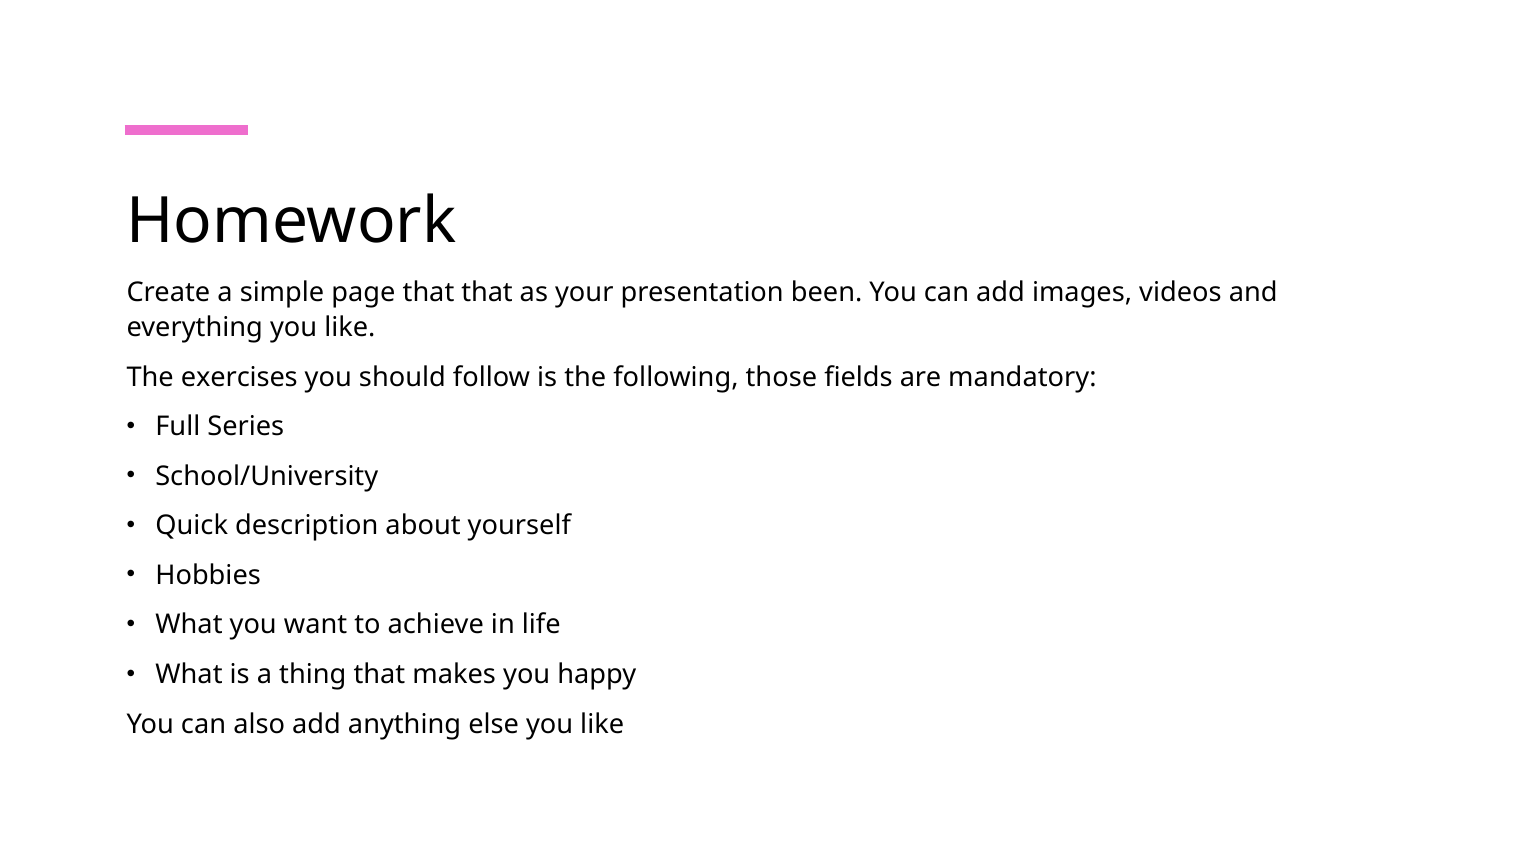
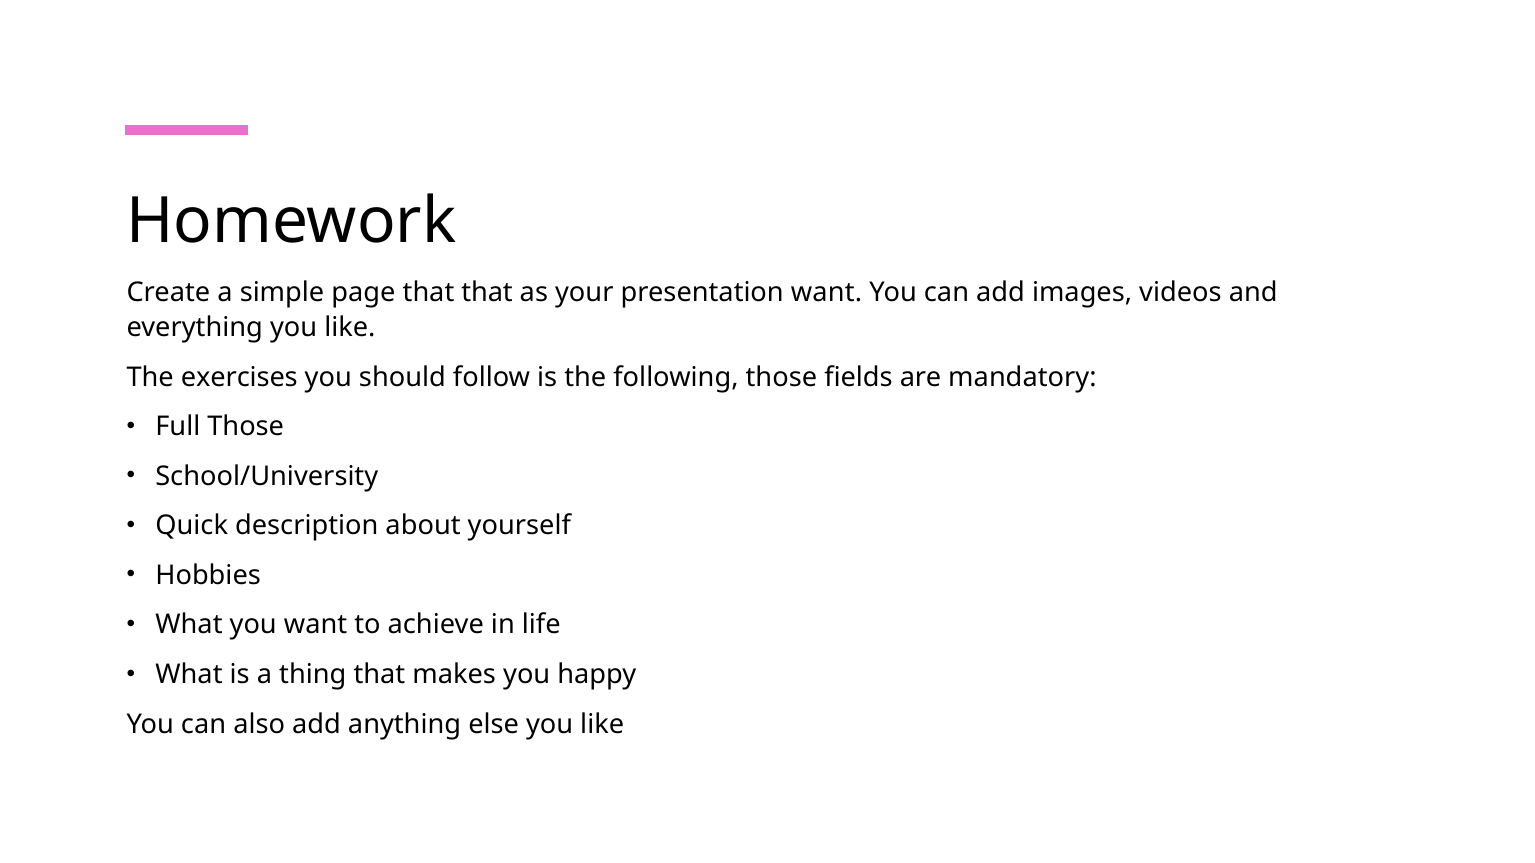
presentation been: been -> want
Full Series: Series -> Those
